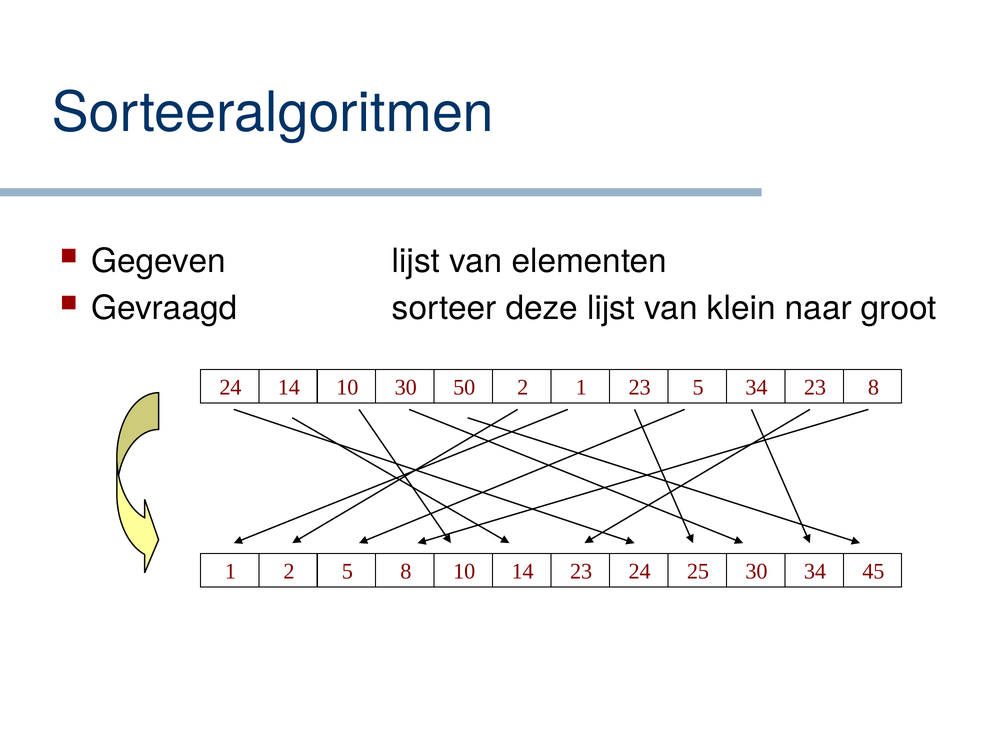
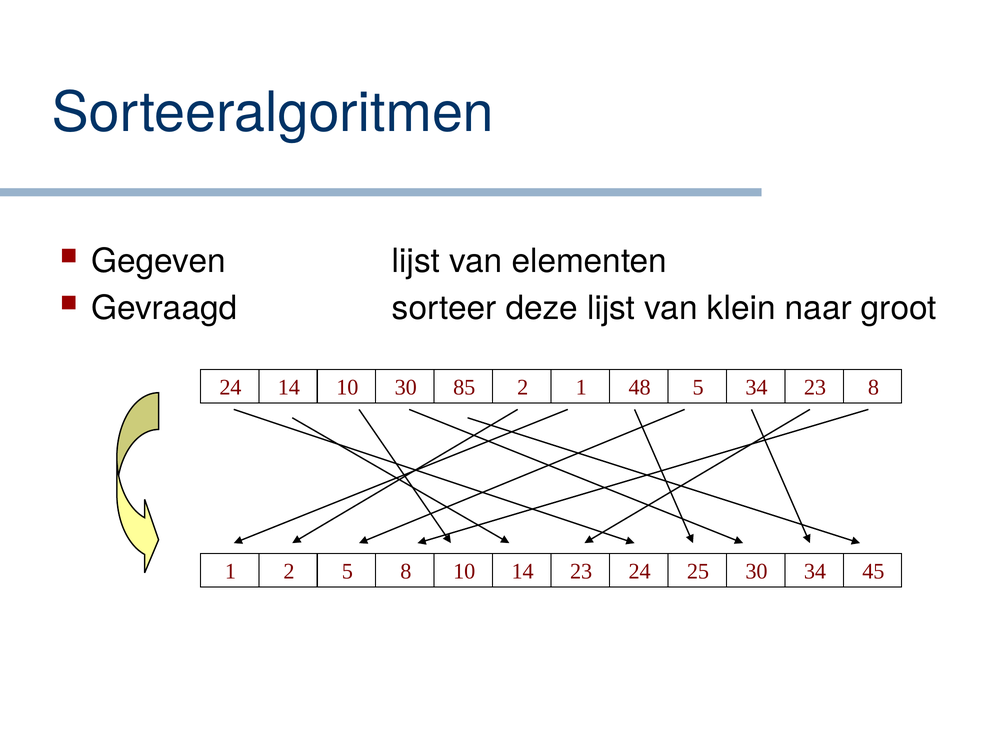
50: 50 -> 85
1 23: 23 -> 48
